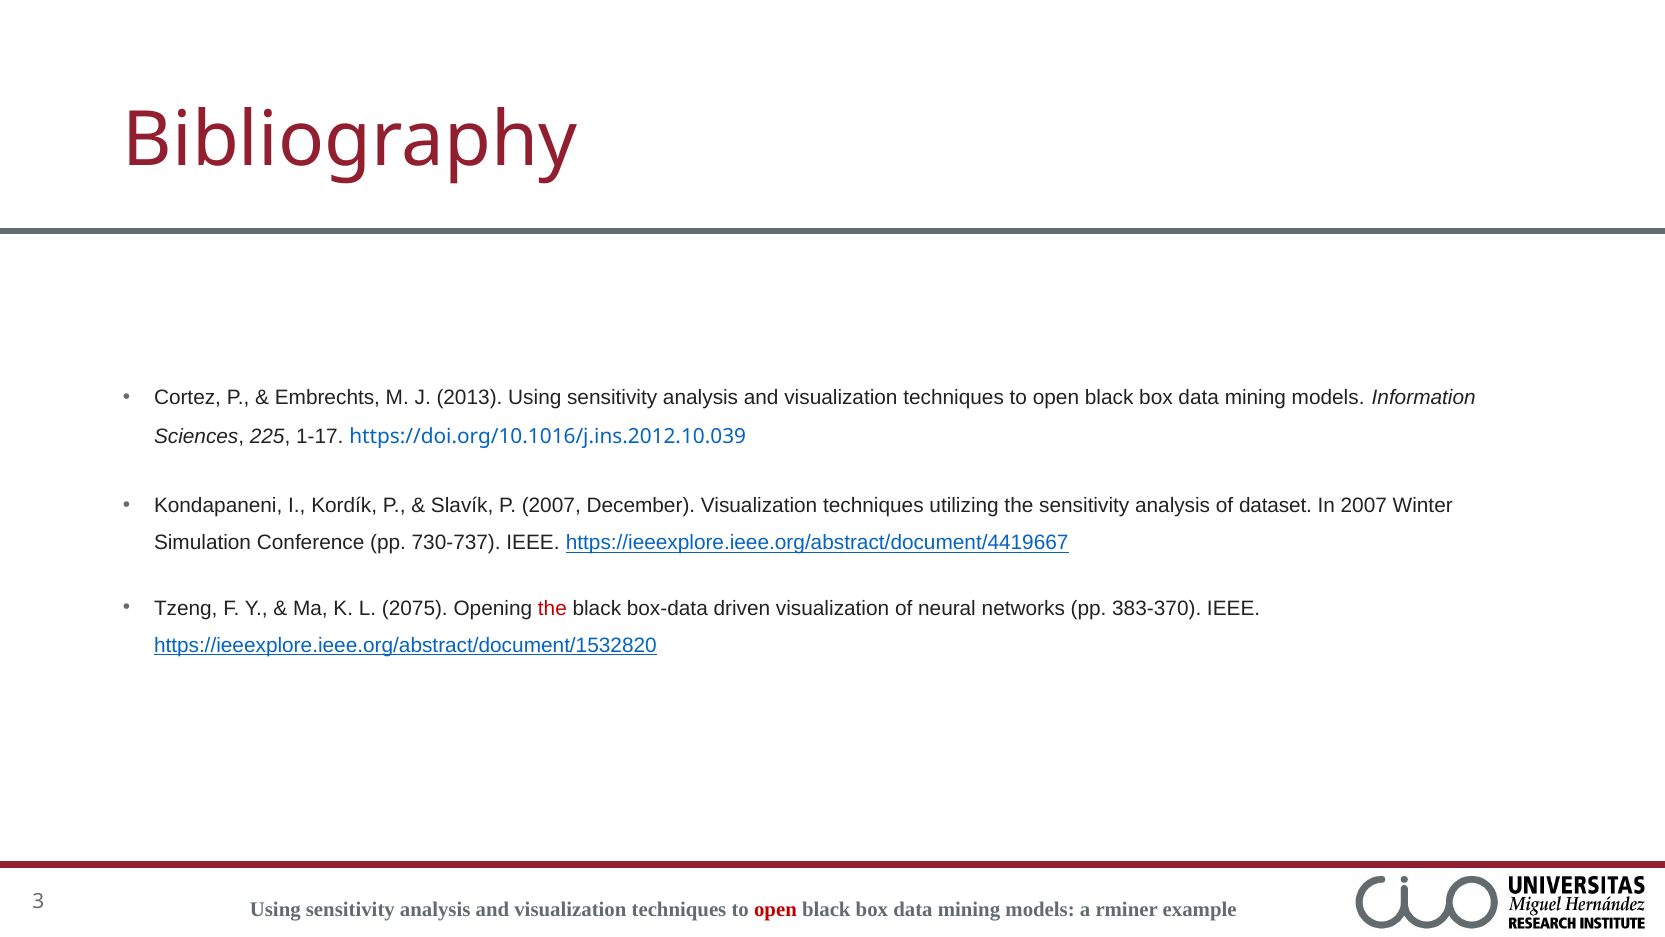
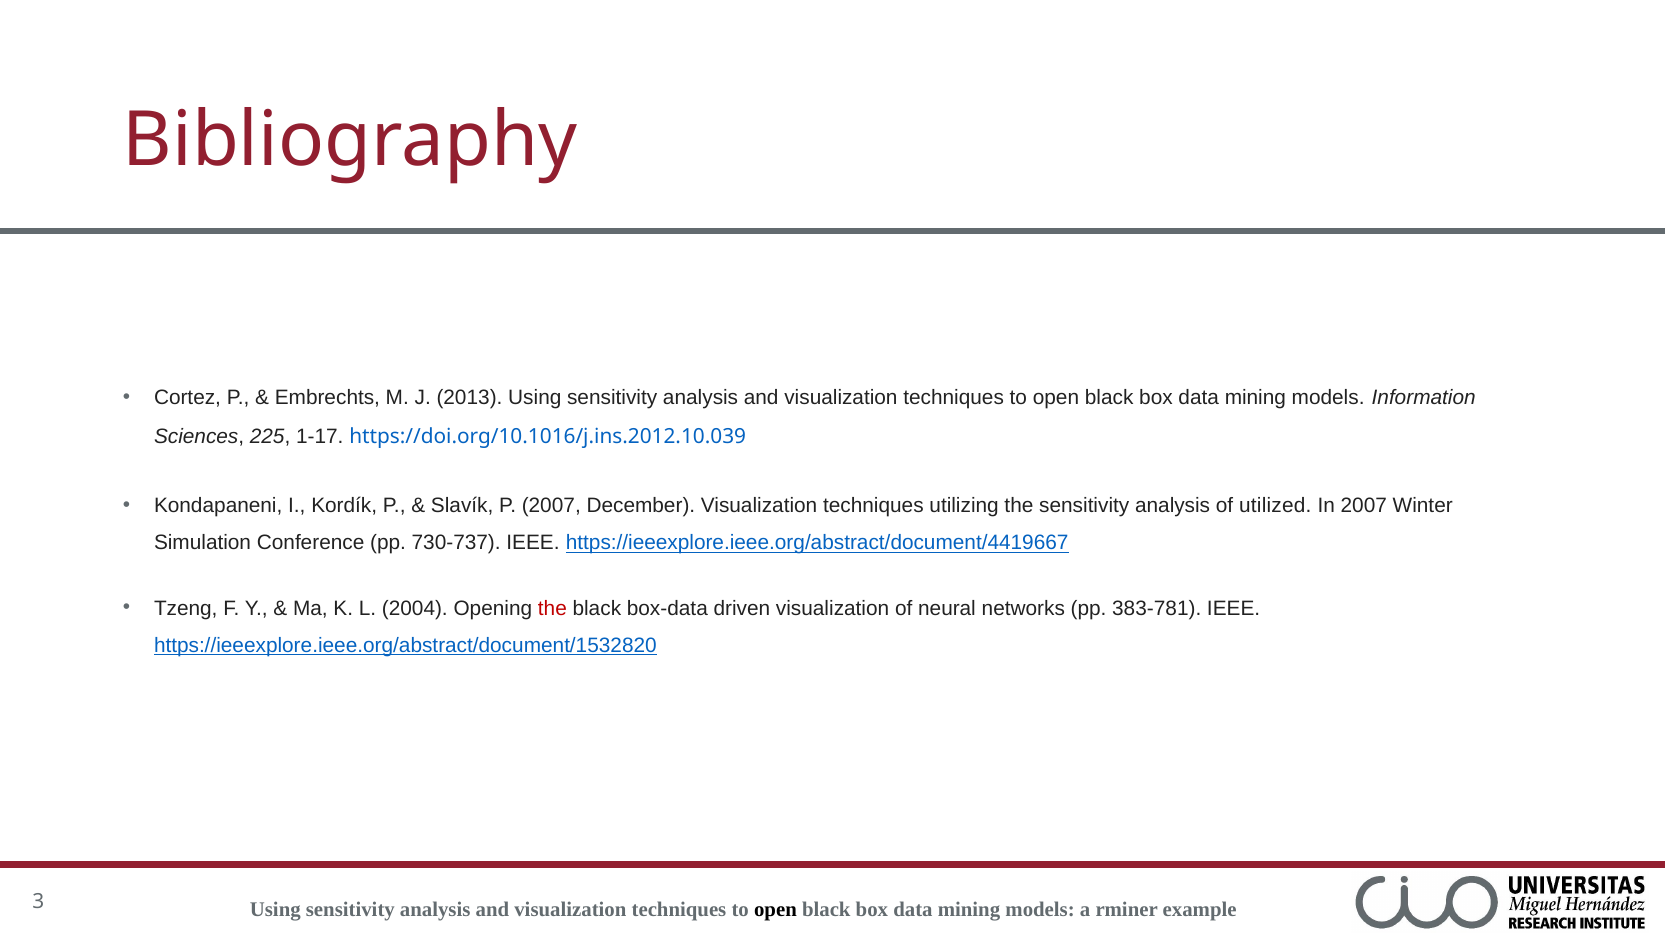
dataset: dataset -> utilized
2075: 2075 -> 2004
383-370: 383-370 -> 383-781
open at (775, 909) colour: red -> black
